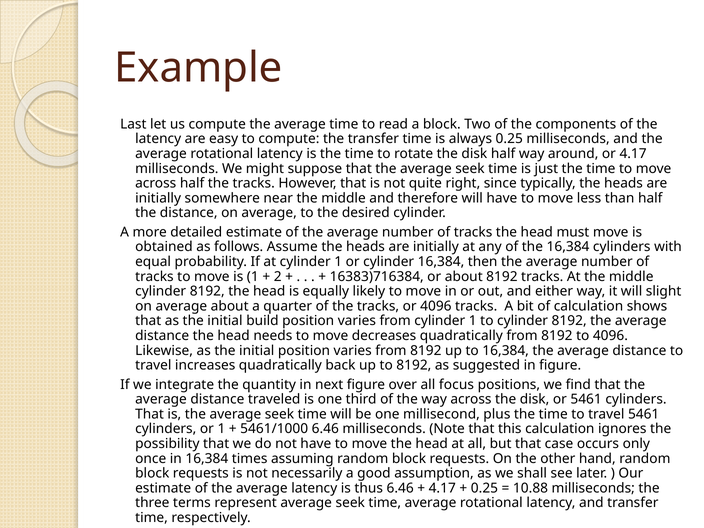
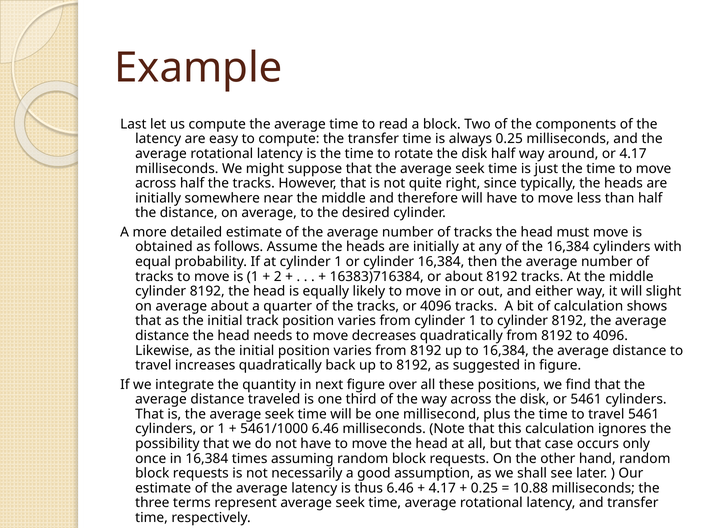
build: build -> track
focus: focus -> these
